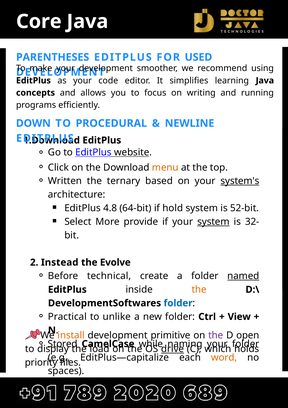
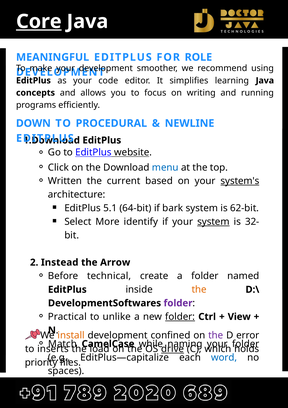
Core underline: none -> present
PARENTHESES: PARENTHESES -> MEANINGFUL
USED: USED -> ROLE
menu colour: orange -> blue
ternary: ternary -> current
4.8: 4.8 -> 5.1
hold: hold -> bark
52-bit: 52-bit -> 62-bit
provide: provide -> identify
Evolve: Evolve -> Arrow
named underline: present -> none
folder at (178, 303) colour: blue -> purple
folder at (180, 316) underline: none -> present
primitive: primitive -> confined
open: open -> error
Stored: Stored -> Match
display: display -> inserts
word colour: orange -> blue
